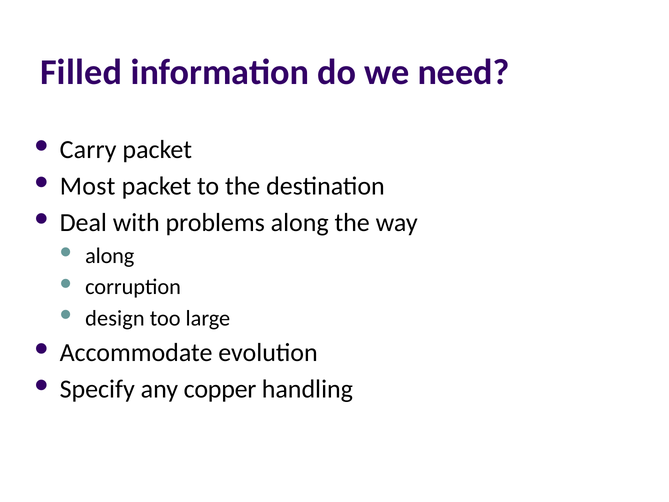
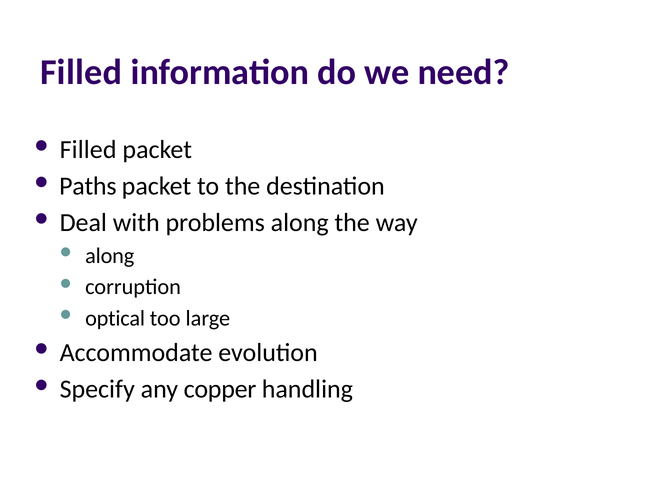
Carry at (88, 150): Carry -> Filled
Most: Most -> Paths
design: design -> optical
